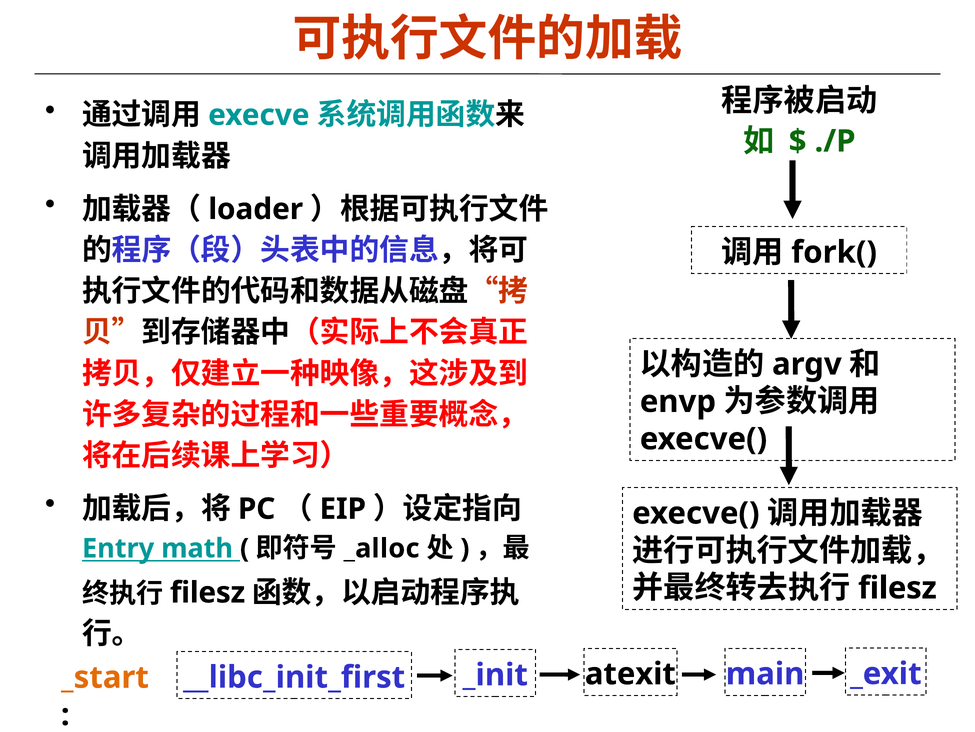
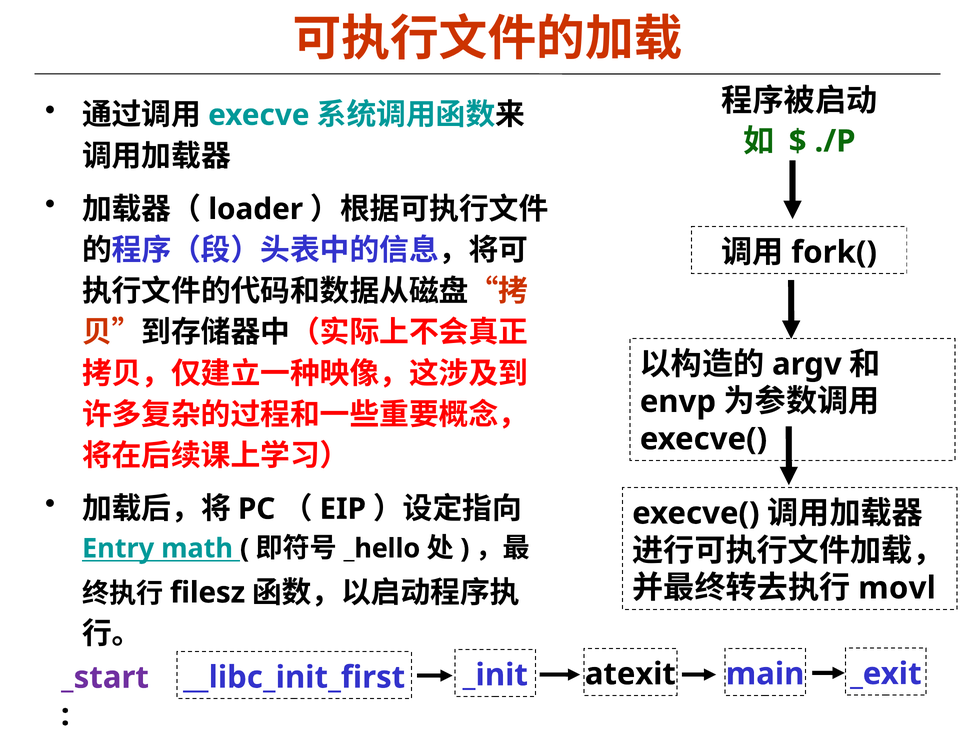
_alloc: _alloc -> _hello
filesz at (897, 588): filesz -> movl
_start colour: orange -> purple
